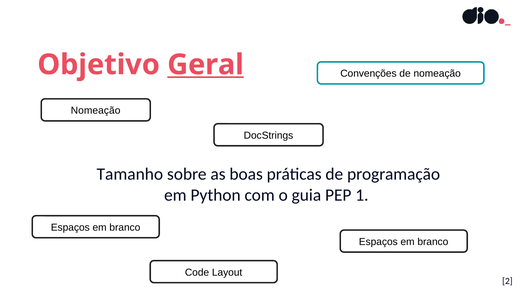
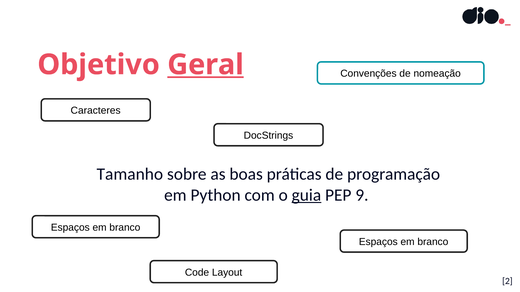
Nomeação at (96, 111): Nomeação -> Caracteres
guia underline: none -> present
1: 1 -> 9
